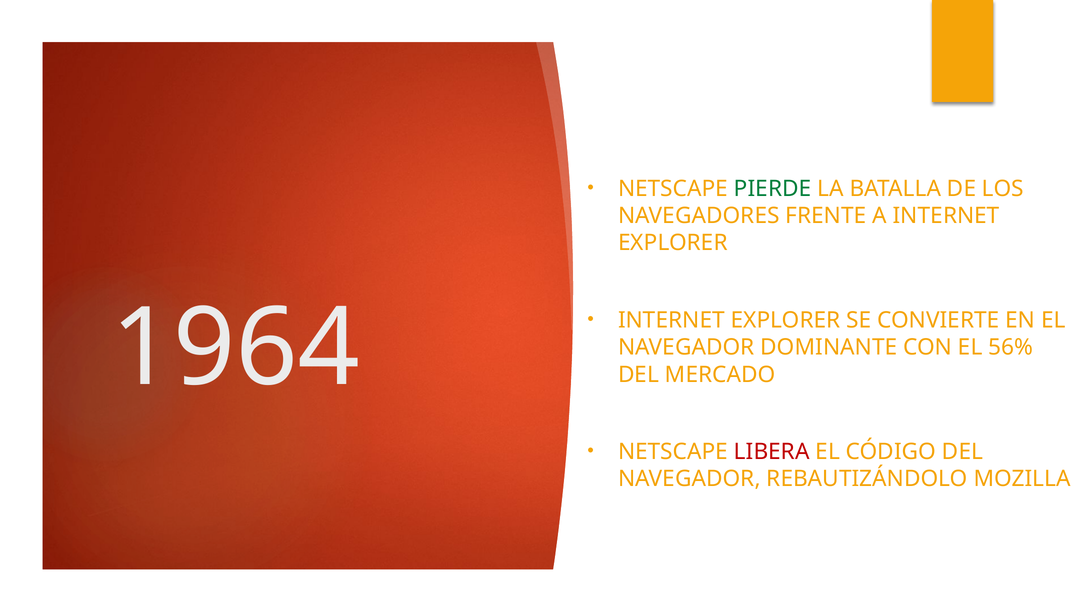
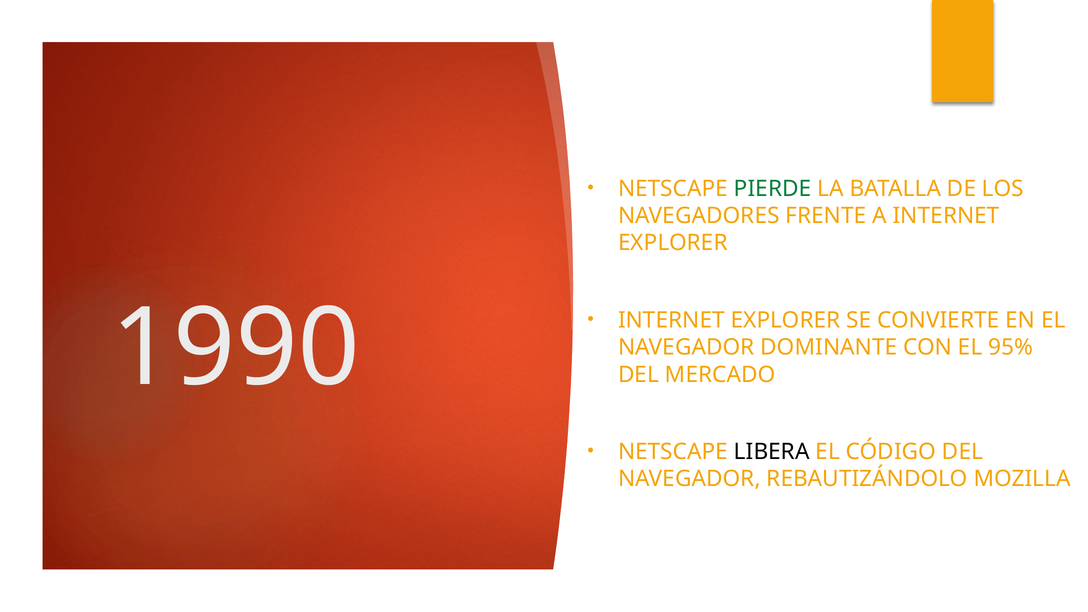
1964: 1964 -> 1990
56%: 56% -> 95%
LIBERA colour: red -> black
